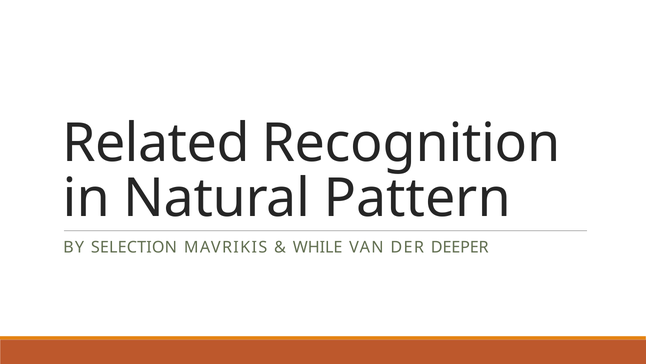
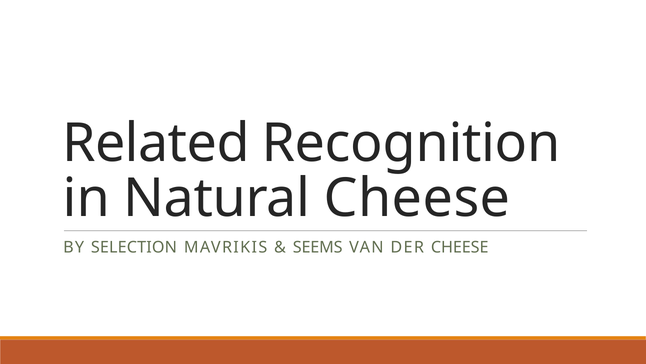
Natural Pattern: Pattern -> Cheese
WHILE: WHILE -> SEEMS
DER DEEPER: DEEPER -> CHEESE
